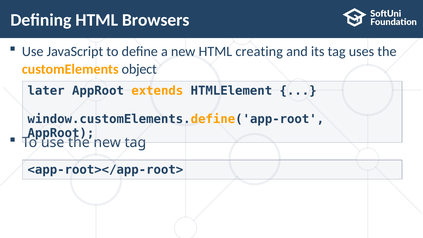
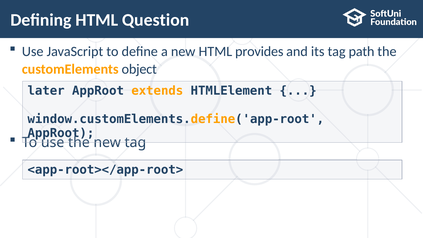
Browsers: Browsers -> Question
creating: creating -> provides
uses: uses -> path
